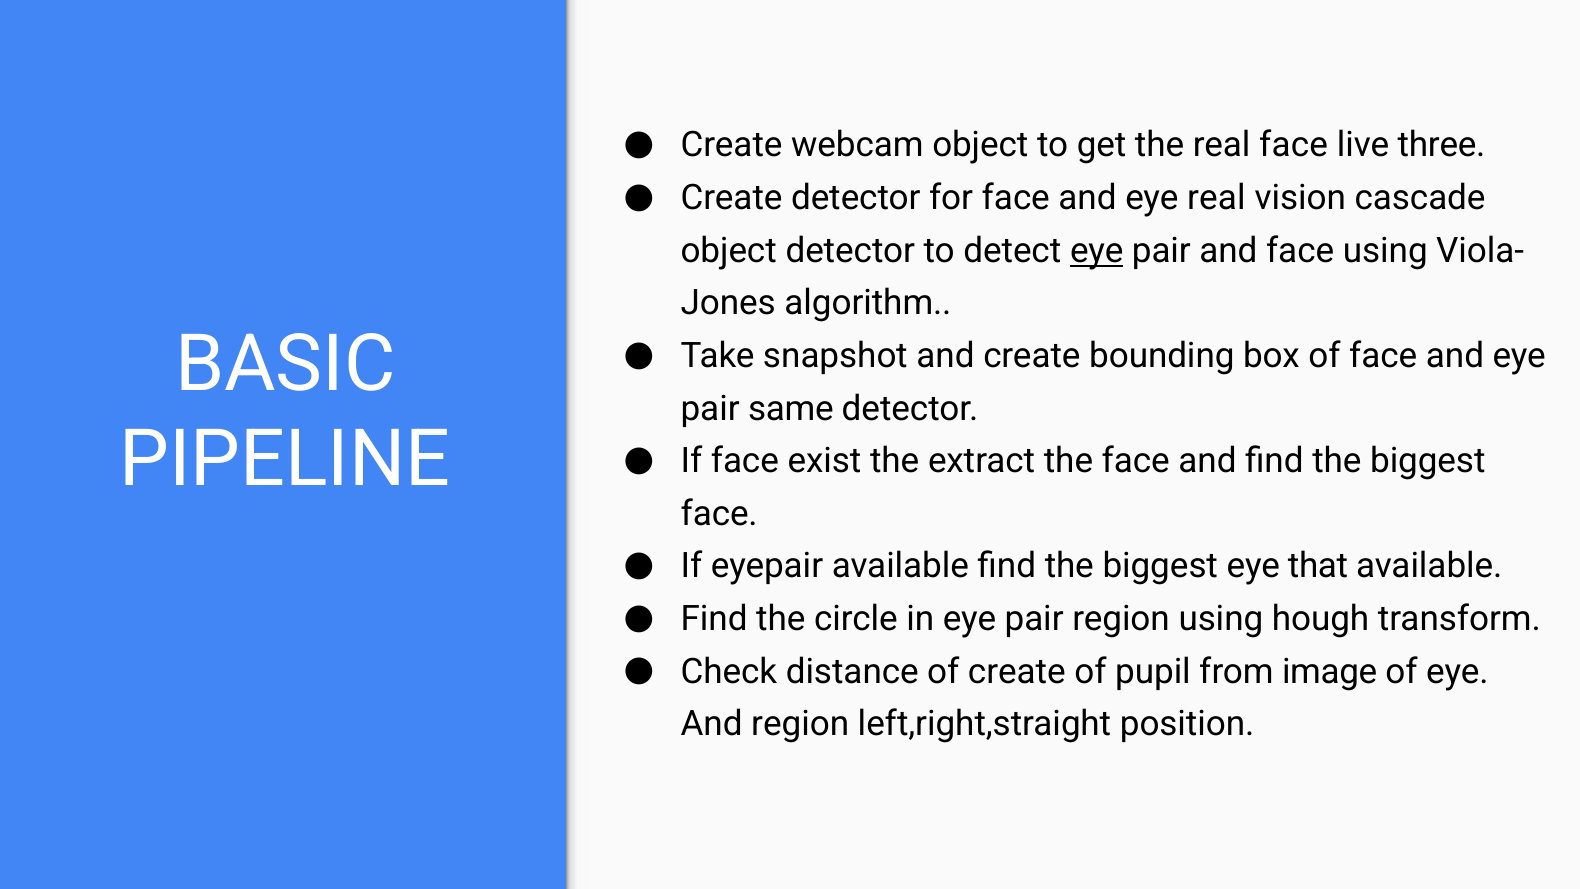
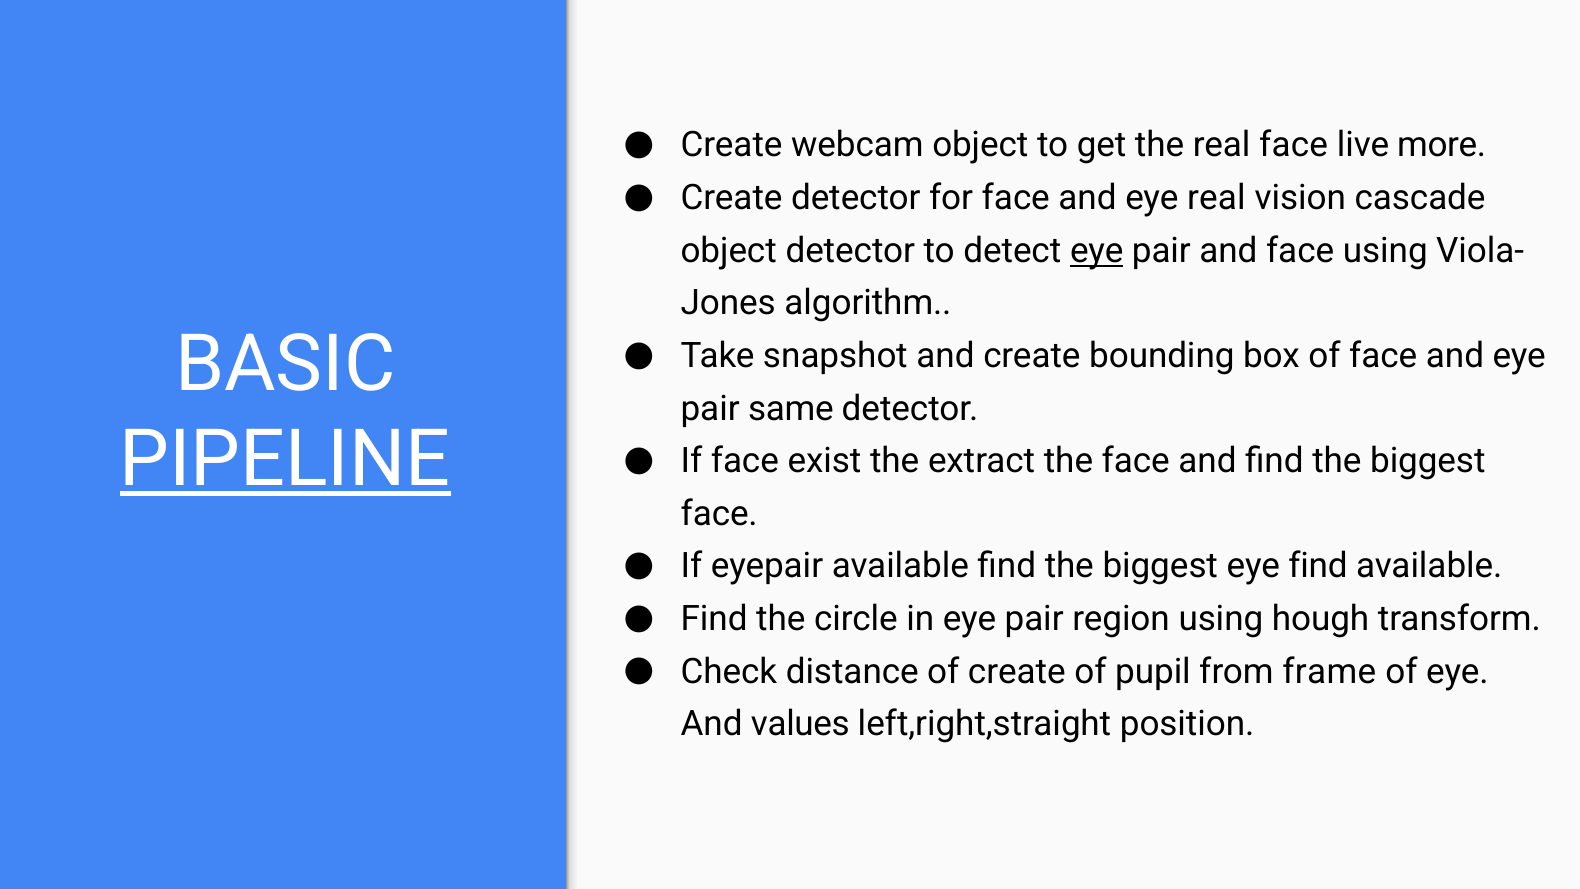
three: three -> more
PIPELINE underline: none -> present
eye that: that -> find
image: image -> frame
And region: region -> values
